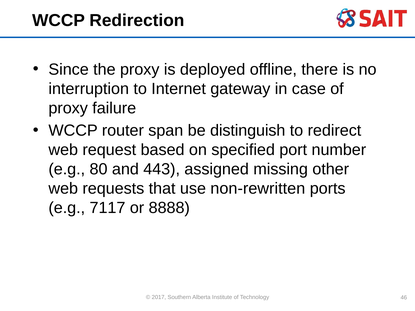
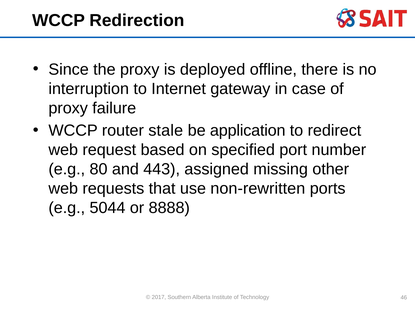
span: span -> stale
distinguish: distinguish -> application
7117: 7117 -> 5044
